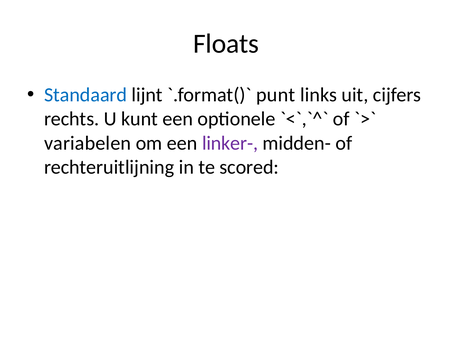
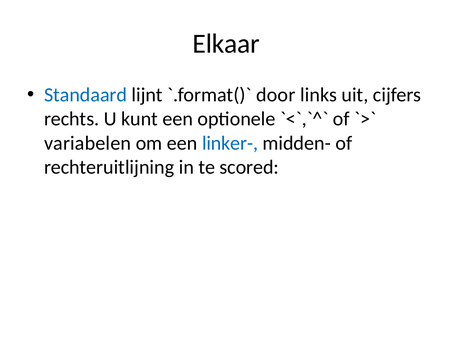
Floats: Floats -> Elkaar
punt: punt -> door
linker- colour: purple -> blue
